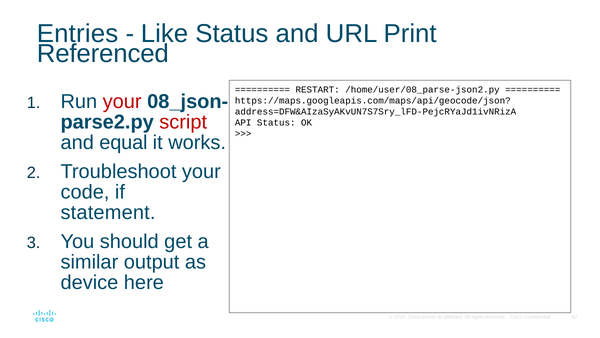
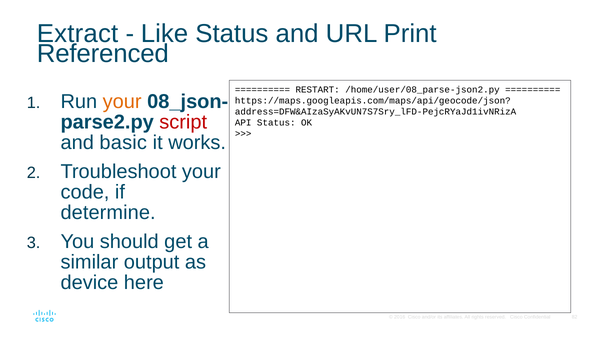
Entries: Entries -> Extract
your at (122, 101) colour: red -> orange
equal: equal -> basic
statement: statement -> determine
